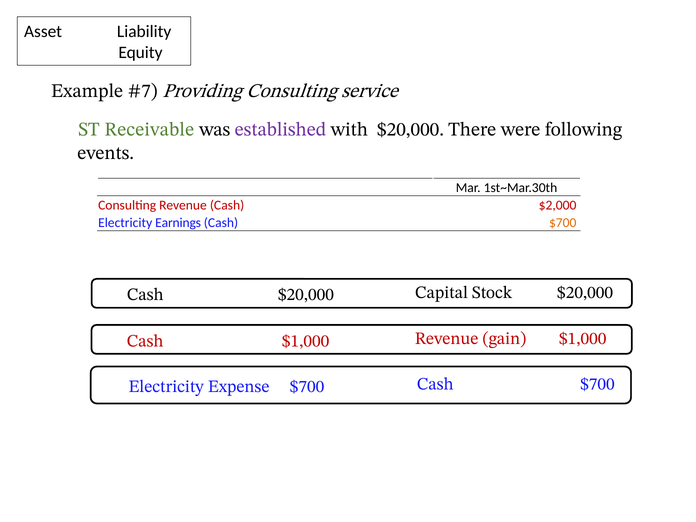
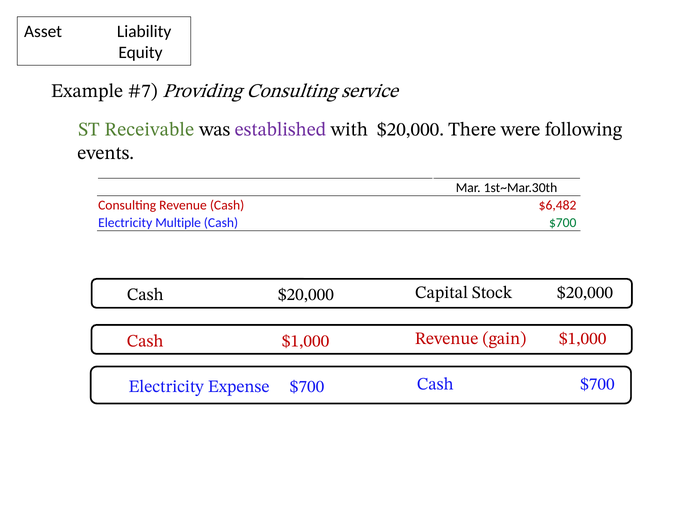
$2,000: $2,000 -> $6,482
Earnings: Earnings -> Multiple
$700 at (563, 223) colour: orange -> green
